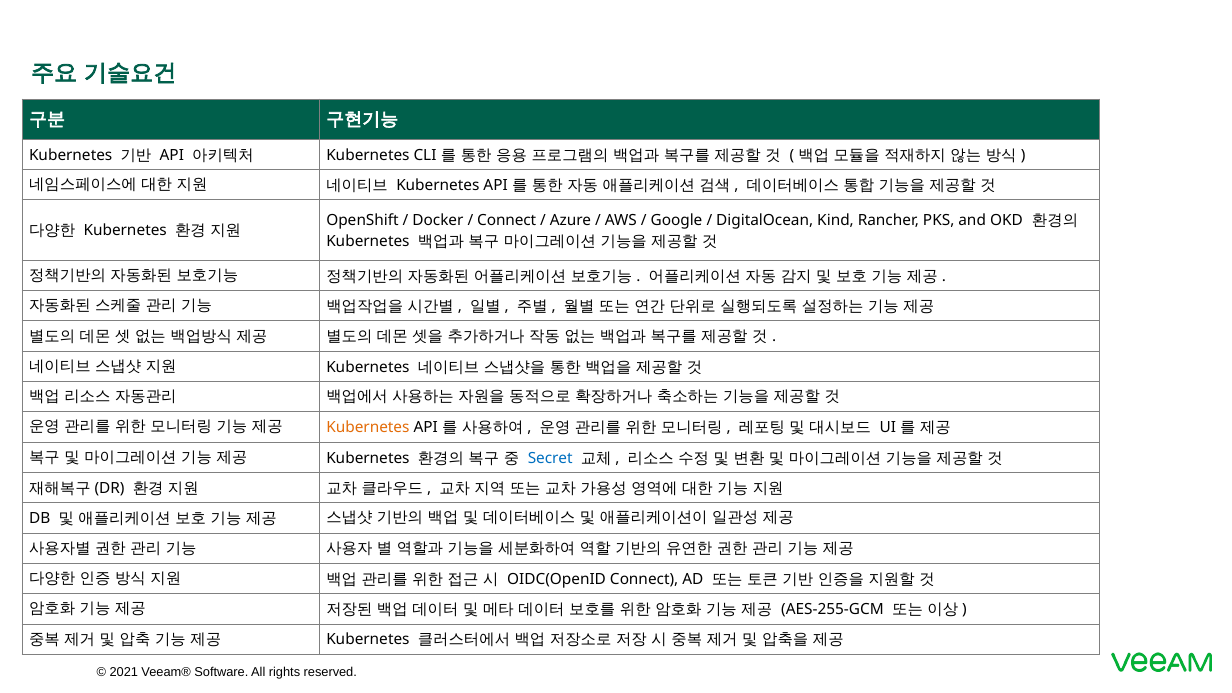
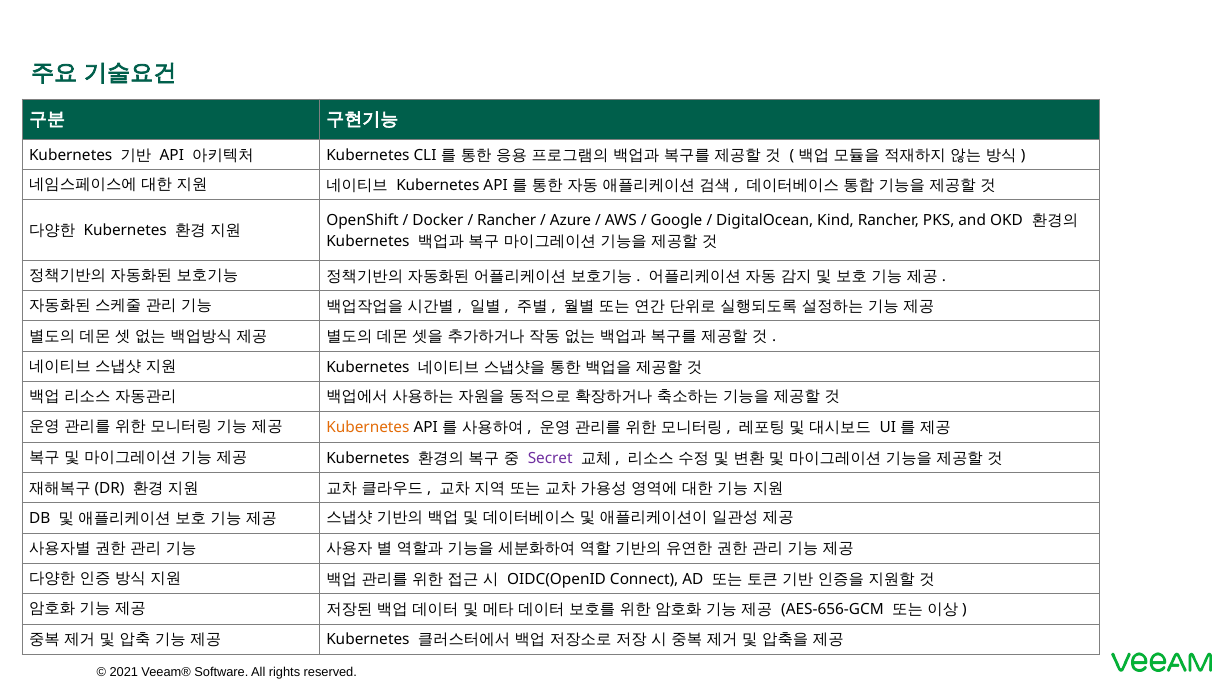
Connect at (507, 220): Connect -> Rancher
Secret colour: blue -> purple
AES-255-GCM: AES-255-GCM -> AES-656-GCM
